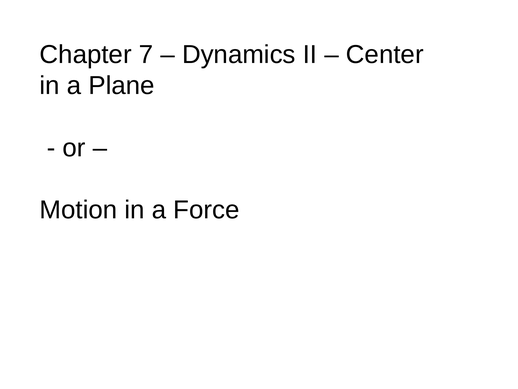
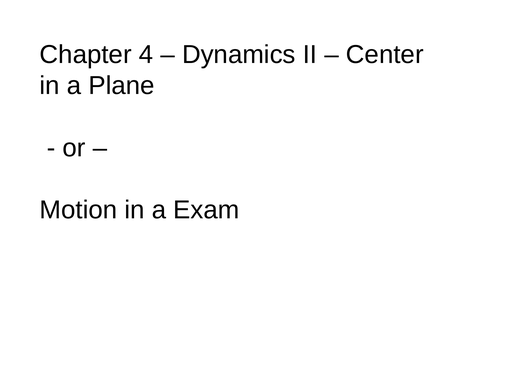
7: 7 -> 4
Force: Force -> Exam
